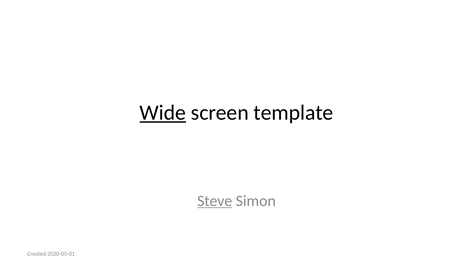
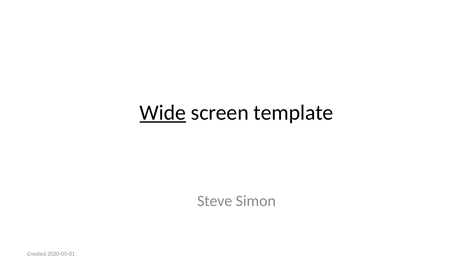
Steve underline: present -> none
